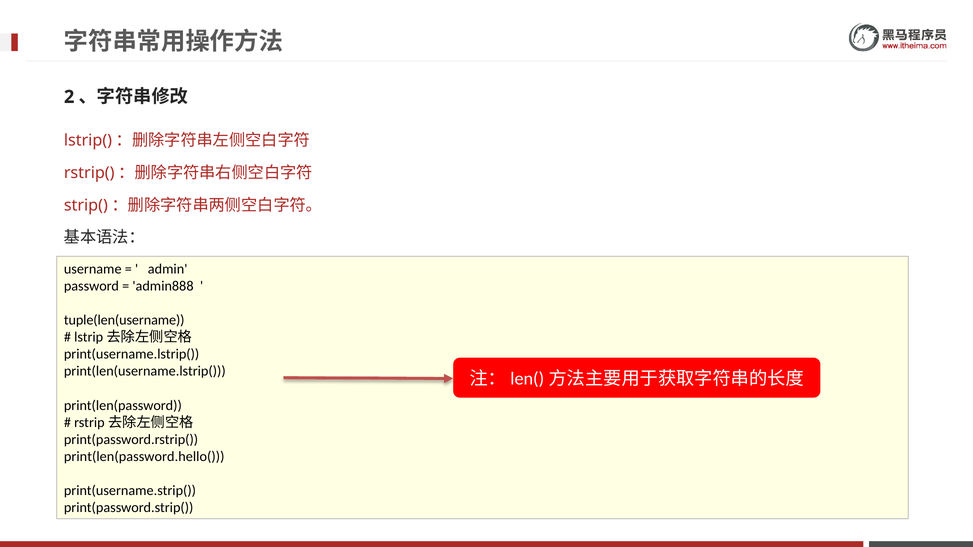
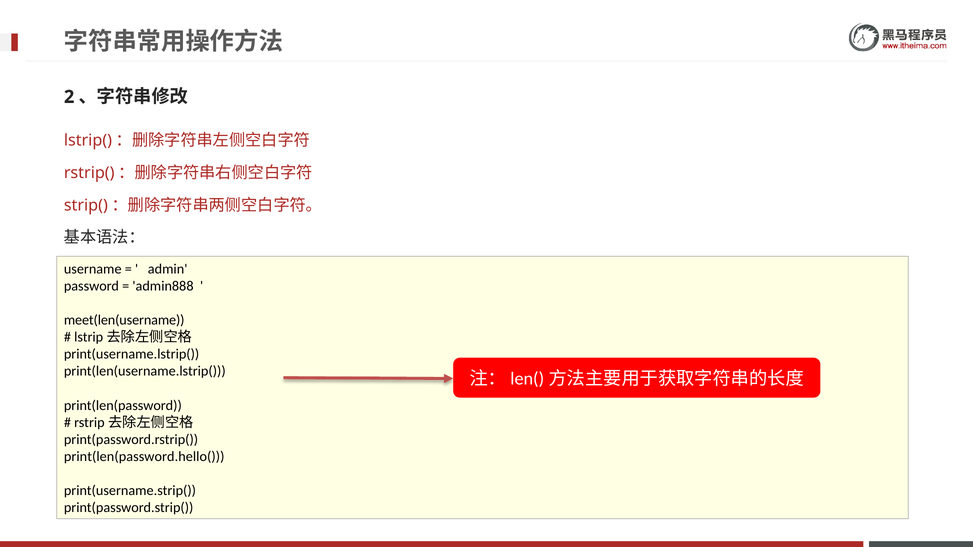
tuple(len(username: tuple(len(username -> meet(len(username
